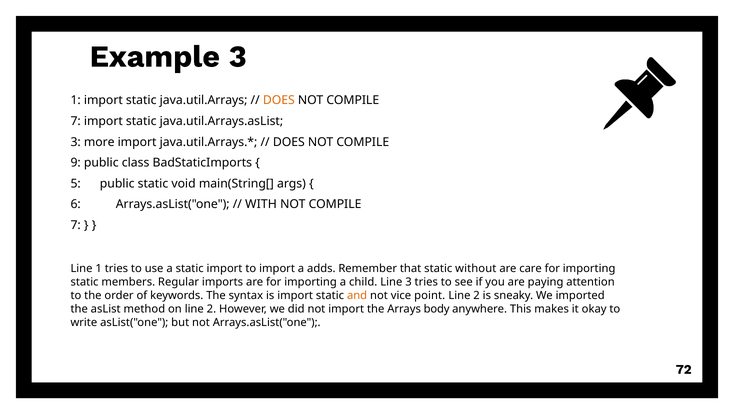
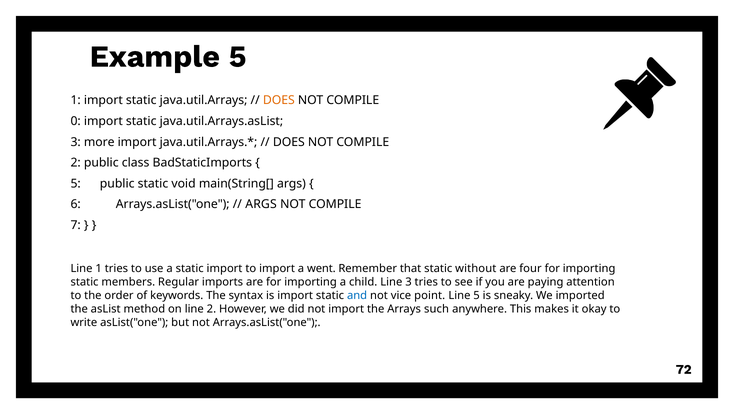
Example 3: 3 -> 5
7 at (76, 121): 7 -> 0
9 at (76, 163): 9 -> 2
WITH at (261, 204): WITH -> ARGS
adds: adds -> went
care: care -> four
and colour: orange -> blue
2 at (477, 295): 2 -> 5
body: body -> such
